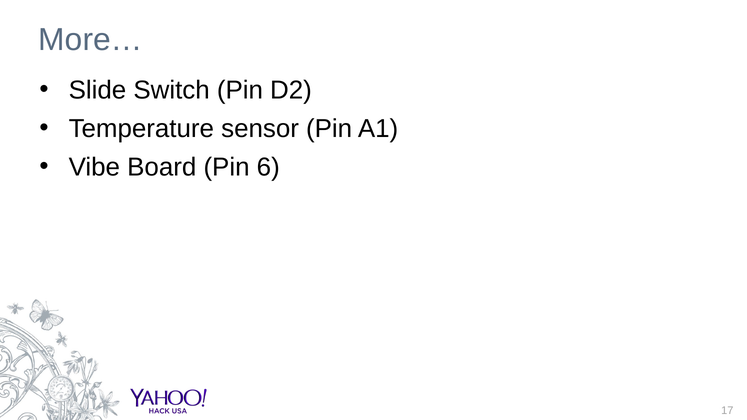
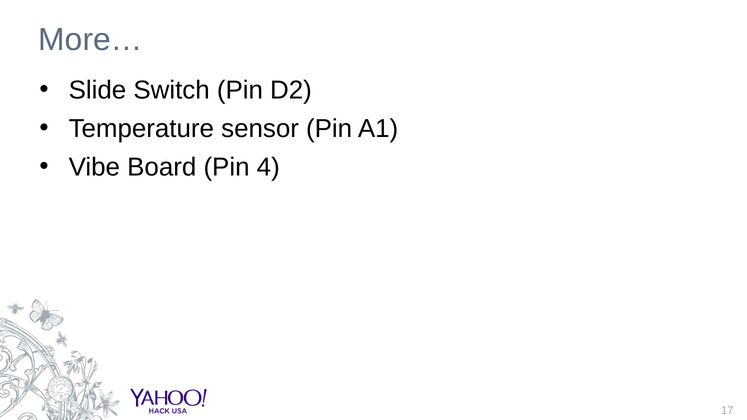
6: 6 -> 4
